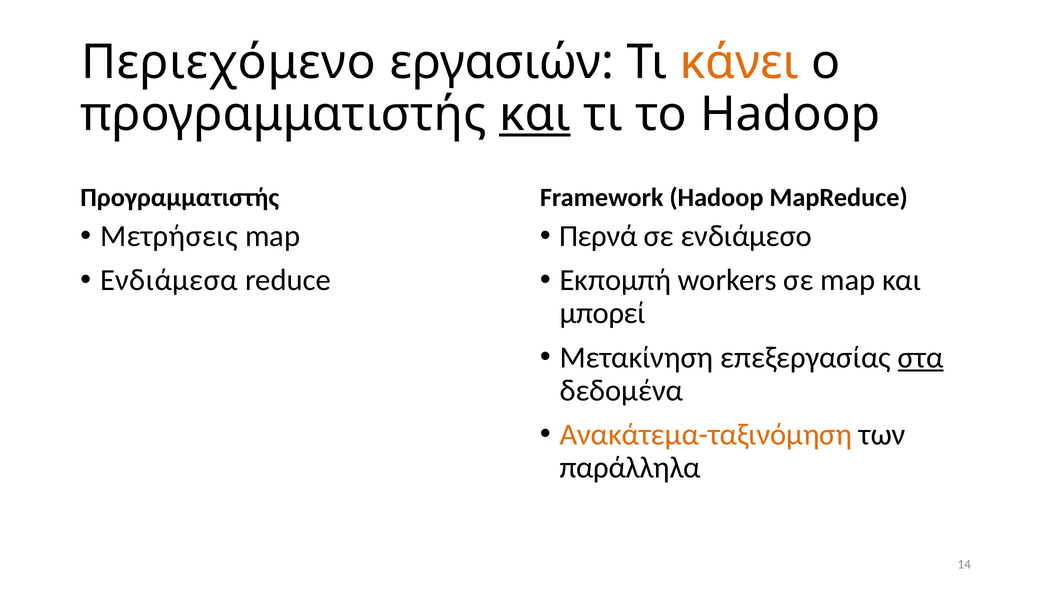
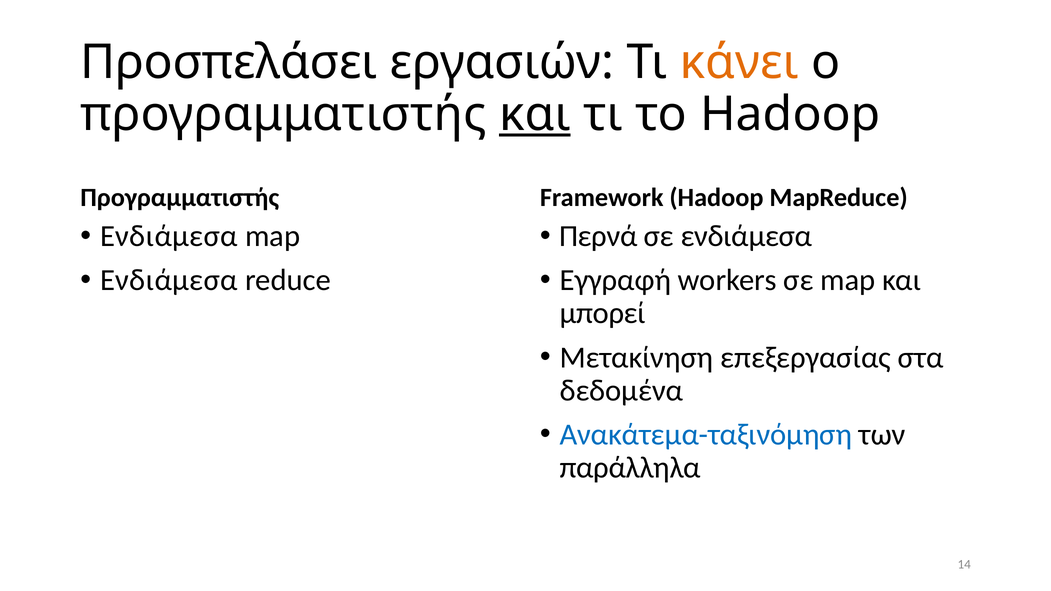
Περιεχόμενο: Περιεχόμενο -> Προσπελάσει
Μετρήσεις at (169, 236): Μετρήσεις -> Ενδιάμεσα
σε ενδιάμεσο: ενδιάμεσο -> ενδιάμεσα
Εκπομπή: Εκπομπή -> Εγγραφή
στα underline: present -> none
Ανακάτεμα-ταξινόμηση colour: orange -> blue
